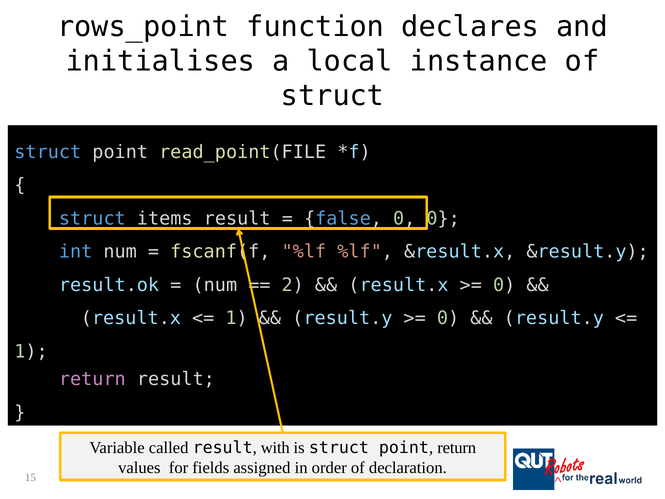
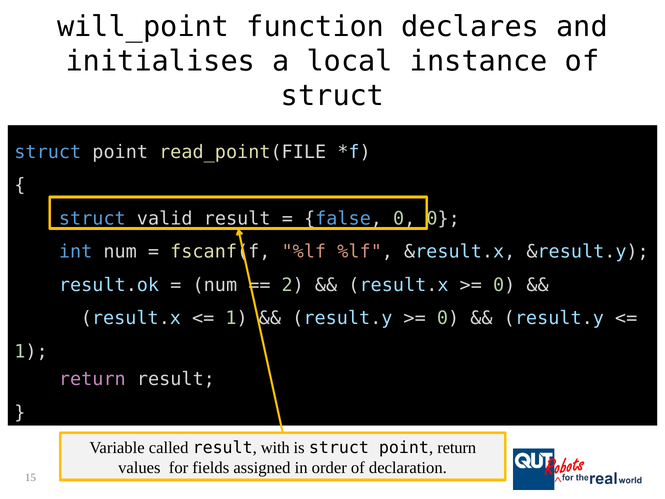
rows_point: rows_point -> will_point
items: items -> valid
